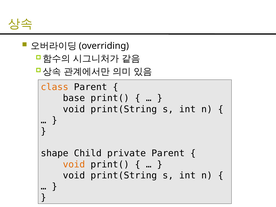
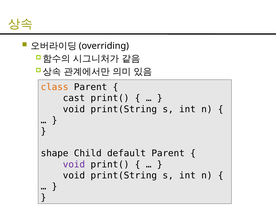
base: base -> cast
private: private -> default
void at (74, 164) colour: orange -> purple
